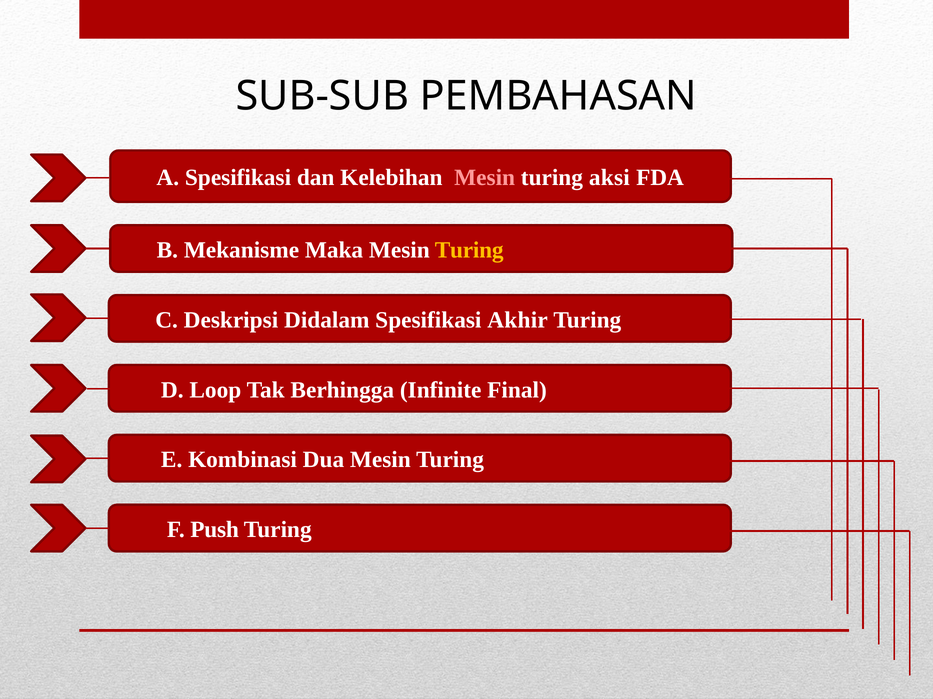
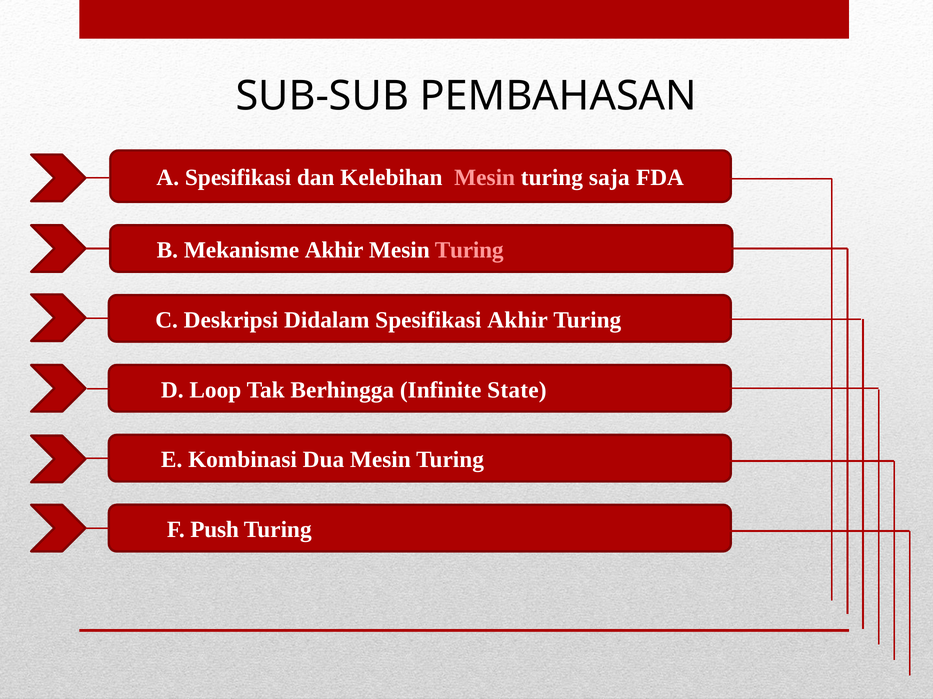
aksi: aksi -> saja
Mekanisme Maka: Maka -> Akhir
Turing at (469, 250) colour: yellow -> pink
Final: Final -> State
